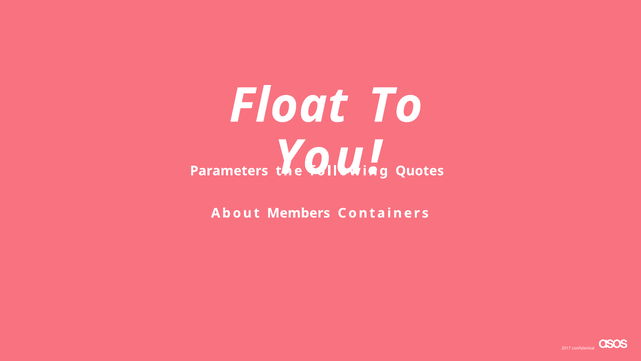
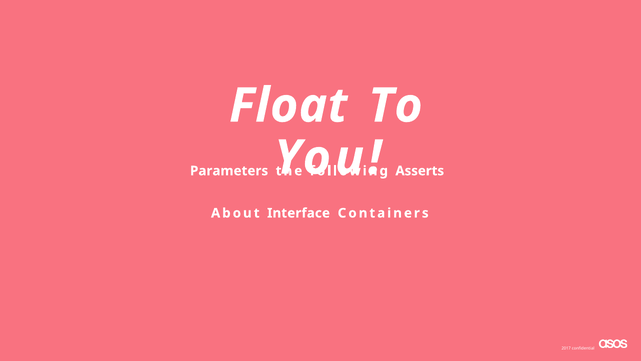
Quotes: Quotes -> Asserts
Members: Members -> Interface
